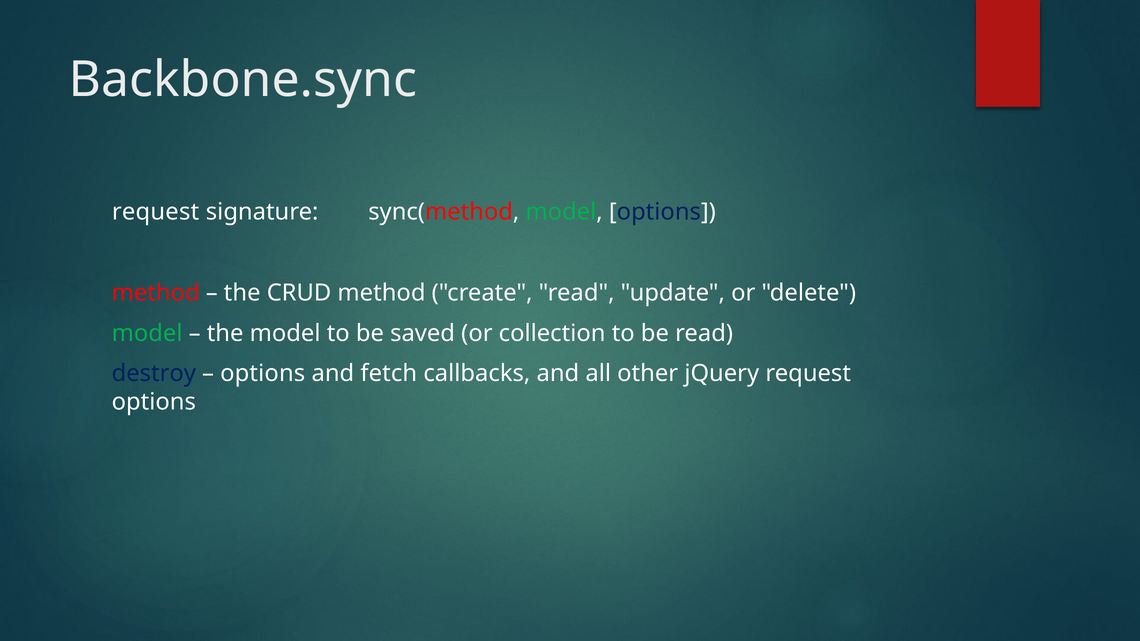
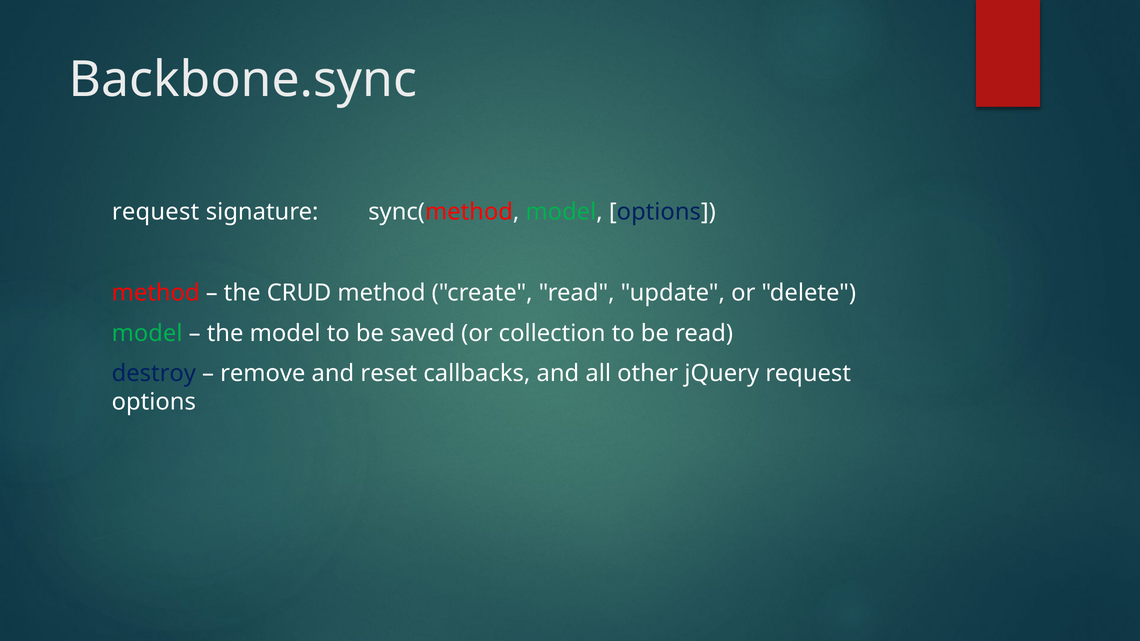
options at (263, 374): options -> remove
fetch: fetch -> reset
